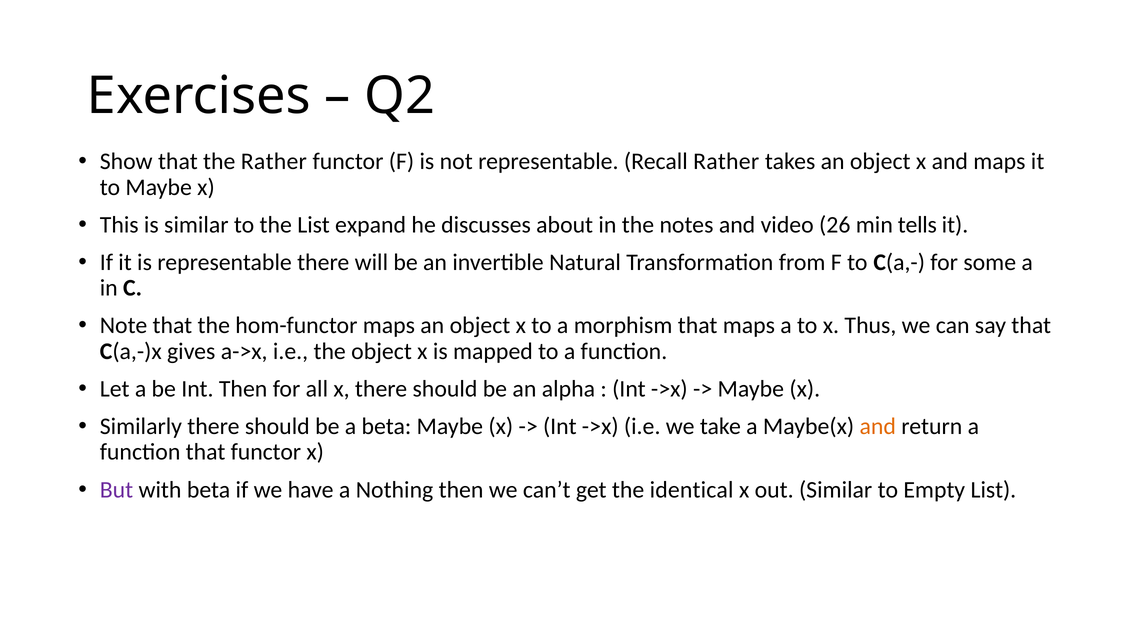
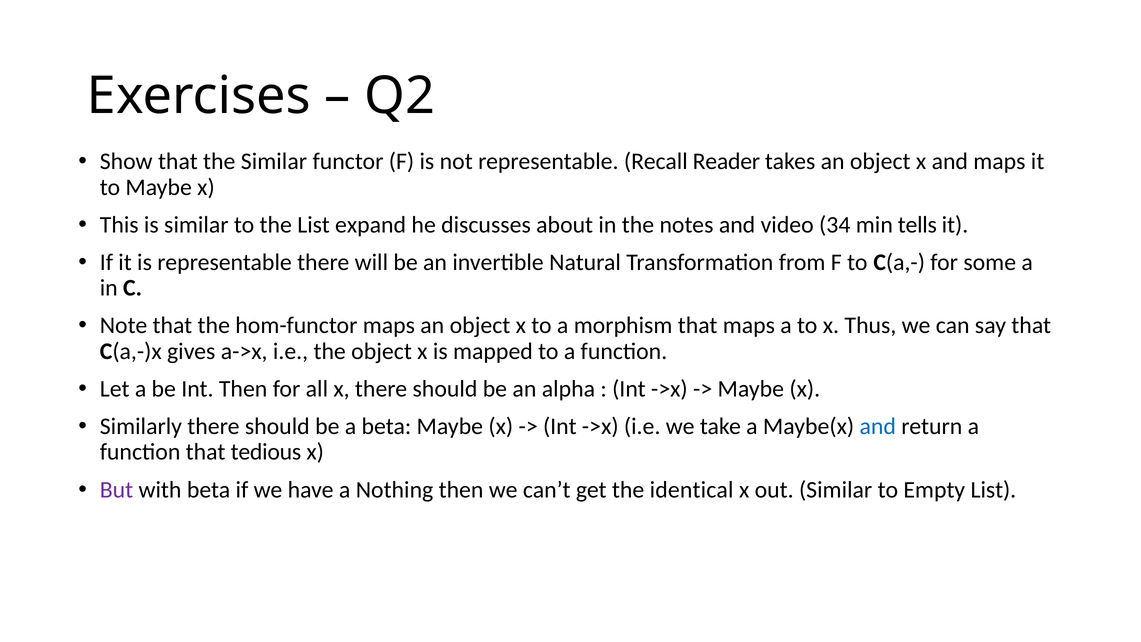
the Rather: Rather -> Similar
Recall Rather: Rather -> Reader
26: 26 -> 34
and at (878, 426) colour: orange -> blue
that functor: functor -> tedious
